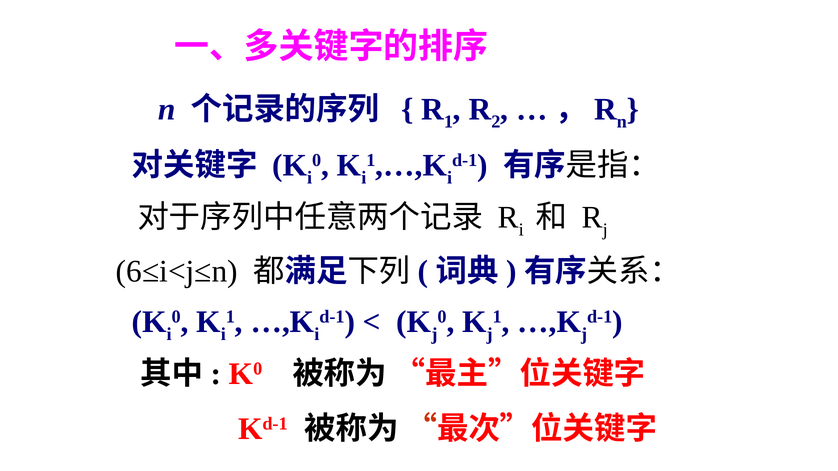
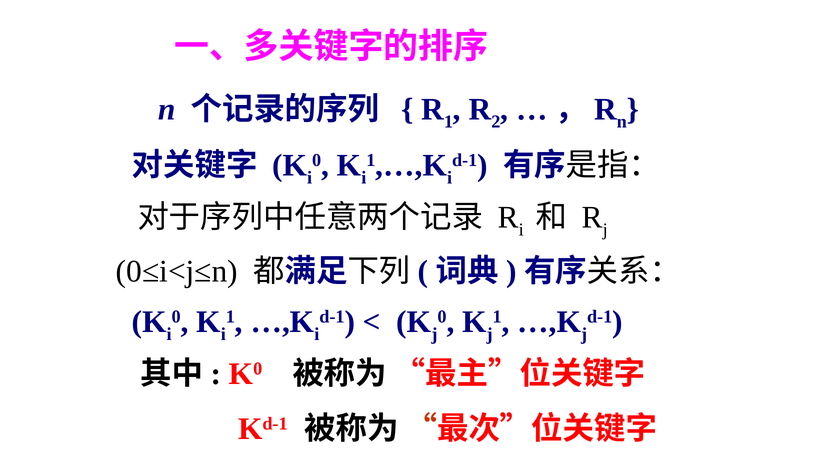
6≤i<j≤n: 6≤i<j≤n -> 0≤i<j≤n
